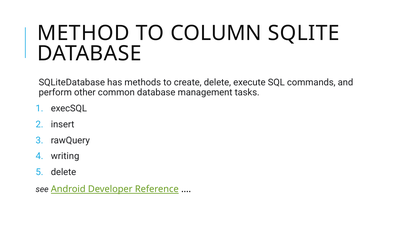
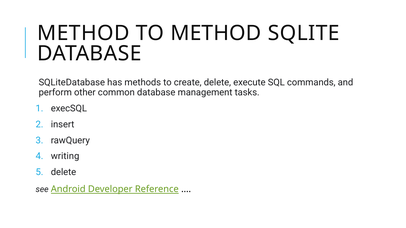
TO COLUMN: COLUMN -> METHOD
